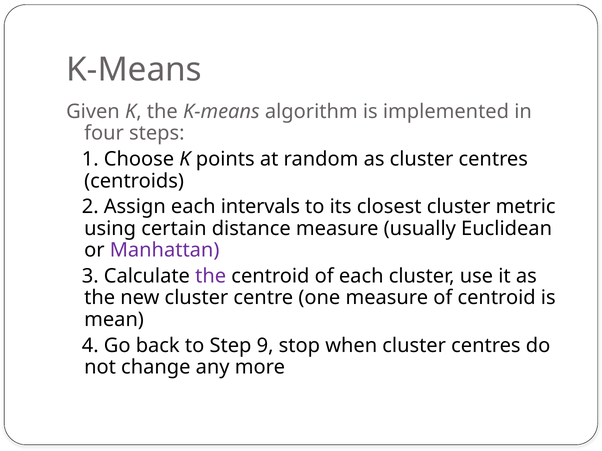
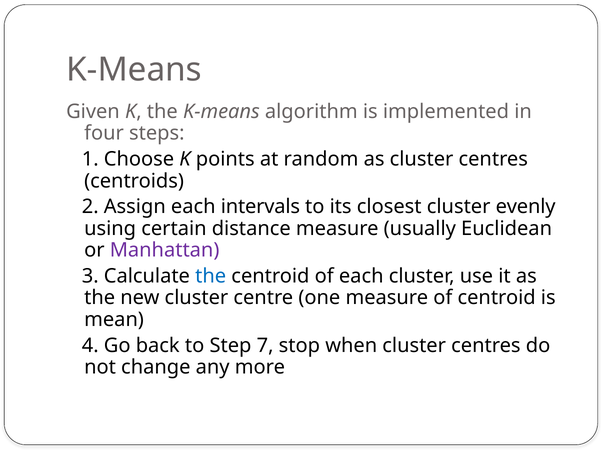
metric: metric -> evenly
the at (211, 276) colour: purple -> blue
9: 9 -> 7
